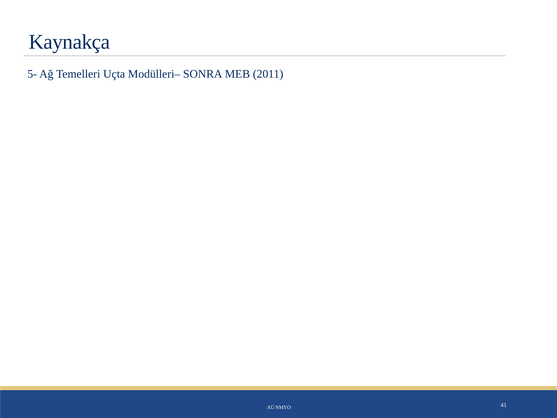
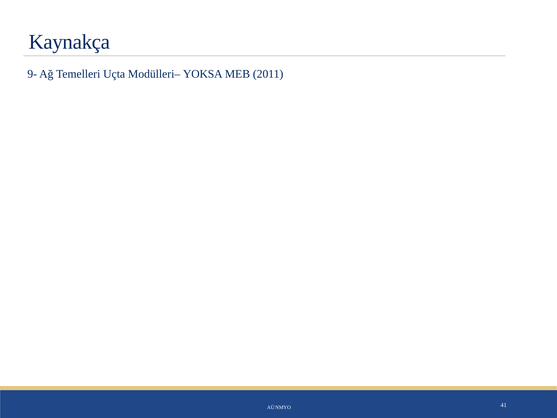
5-: 5- -> 9-
SONRA: SONRA -> YOKSA
